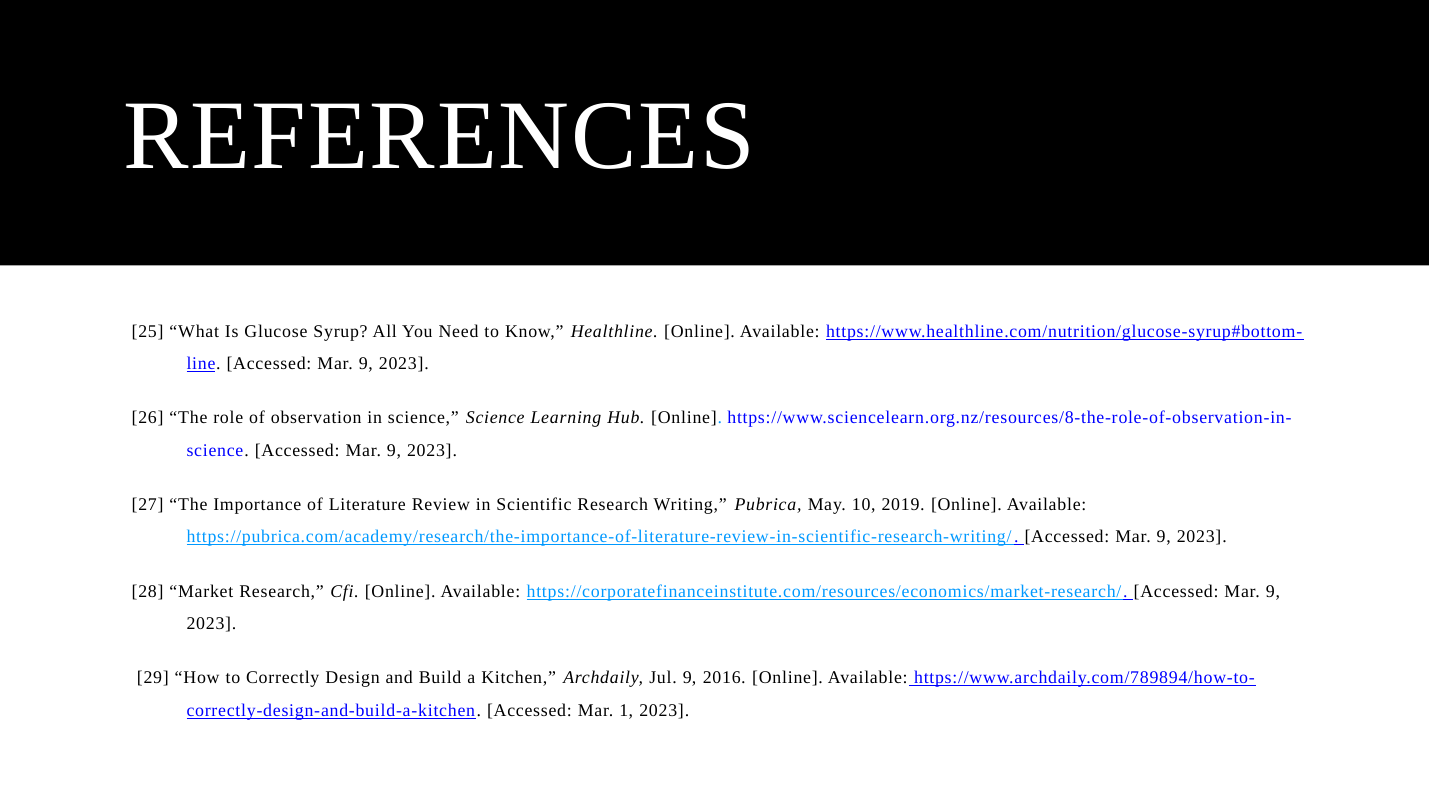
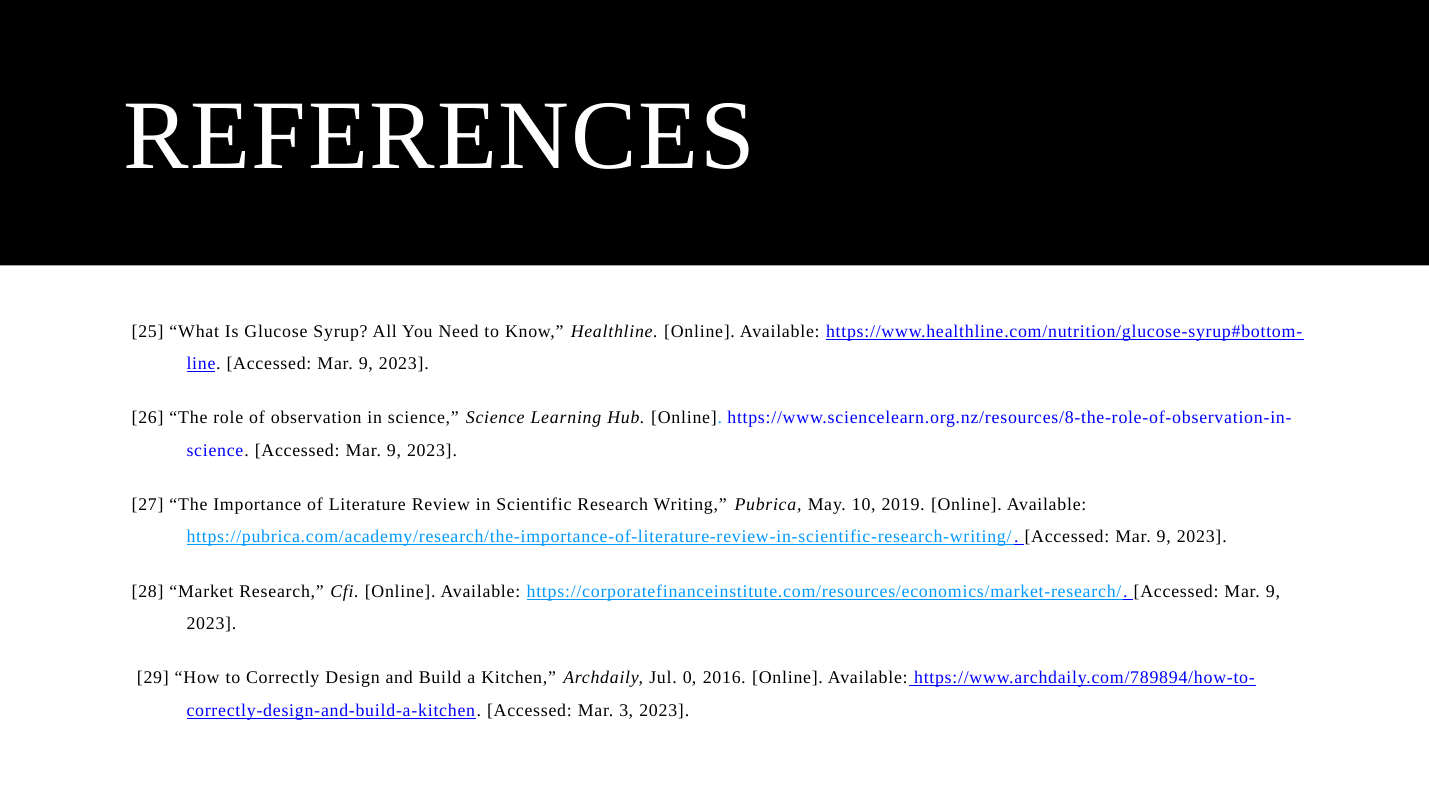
Jul 9: 9 -> 0
1: 1 -> 3
